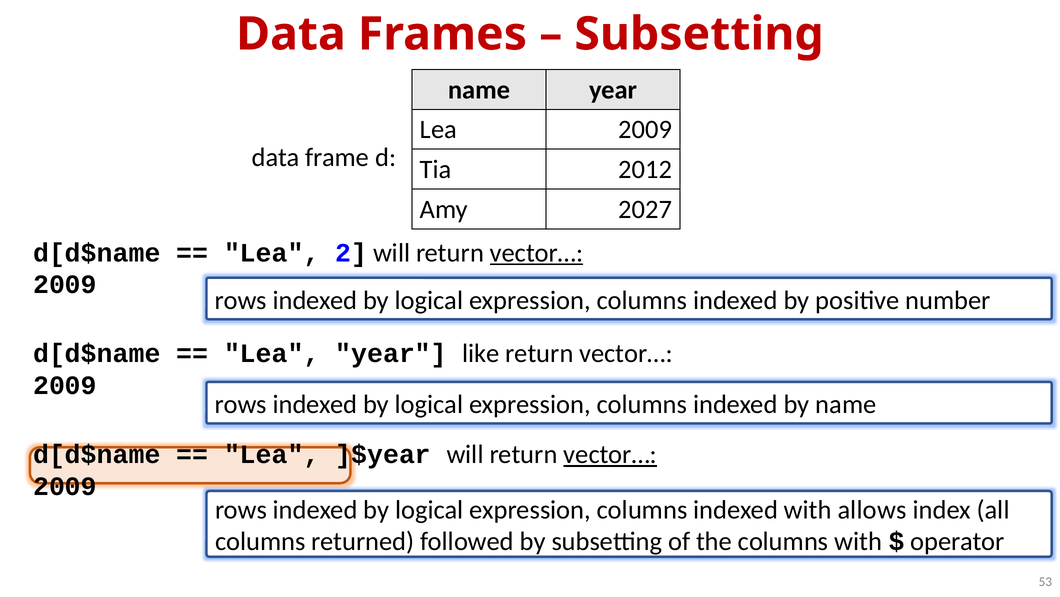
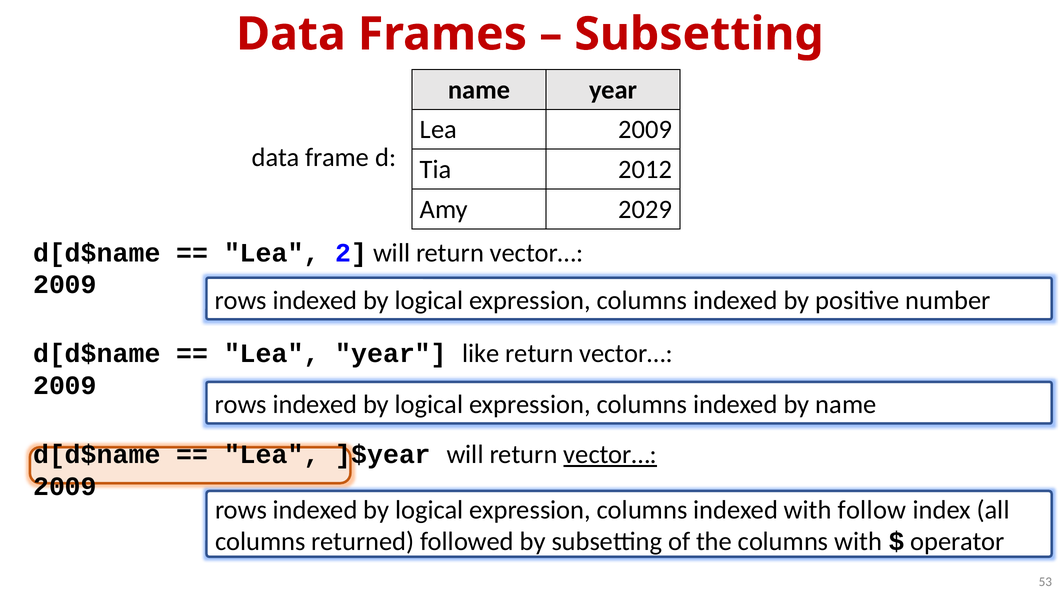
2027: 2027 -> 2029
vector… at (537, 253) underline: present -> none
allows: allows -> follow
